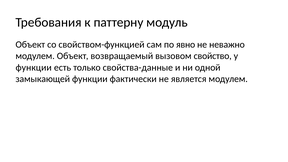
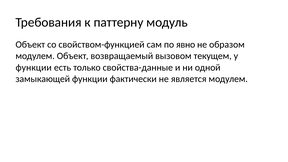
неважно: неважно -> образом
свойство: свойство -> текущем
